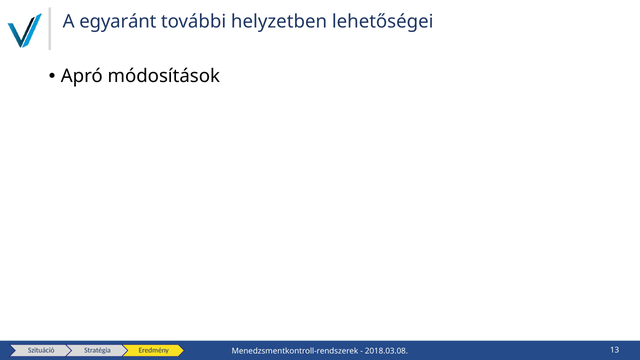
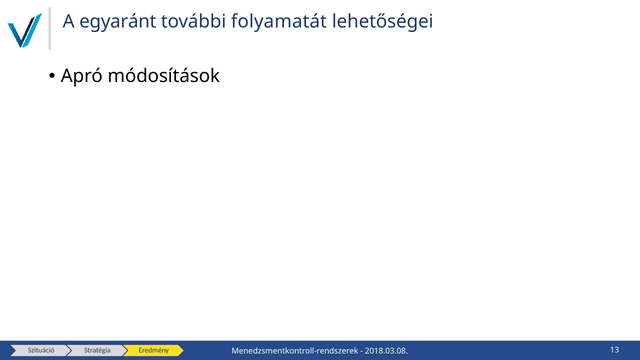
helyzetben: helyzetben -> folyamatát
